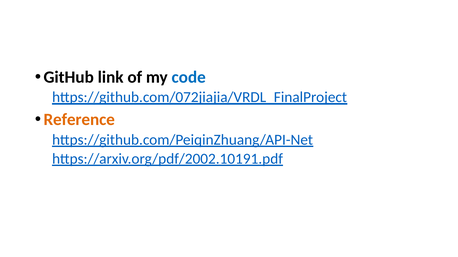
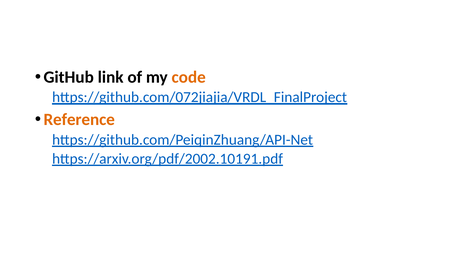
code colour: blue -> orange
